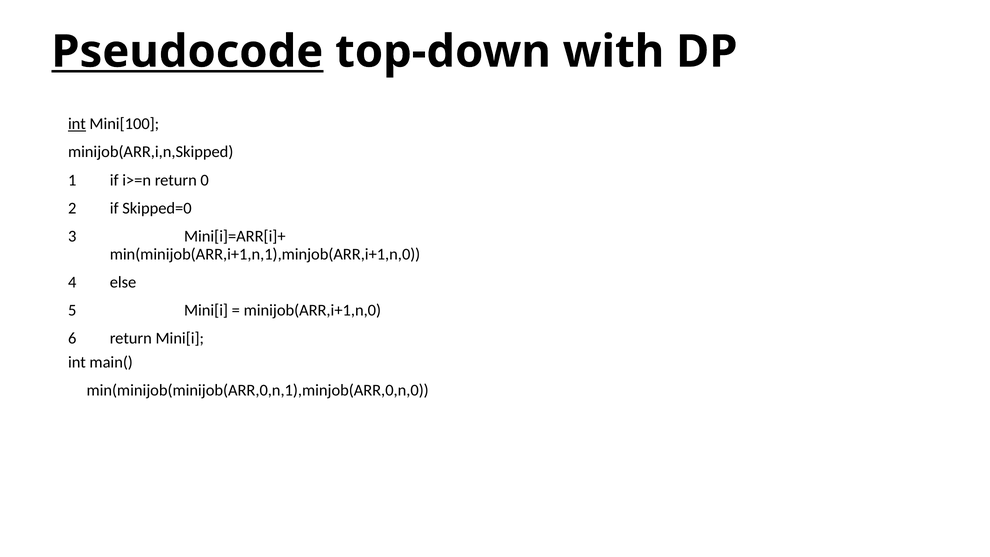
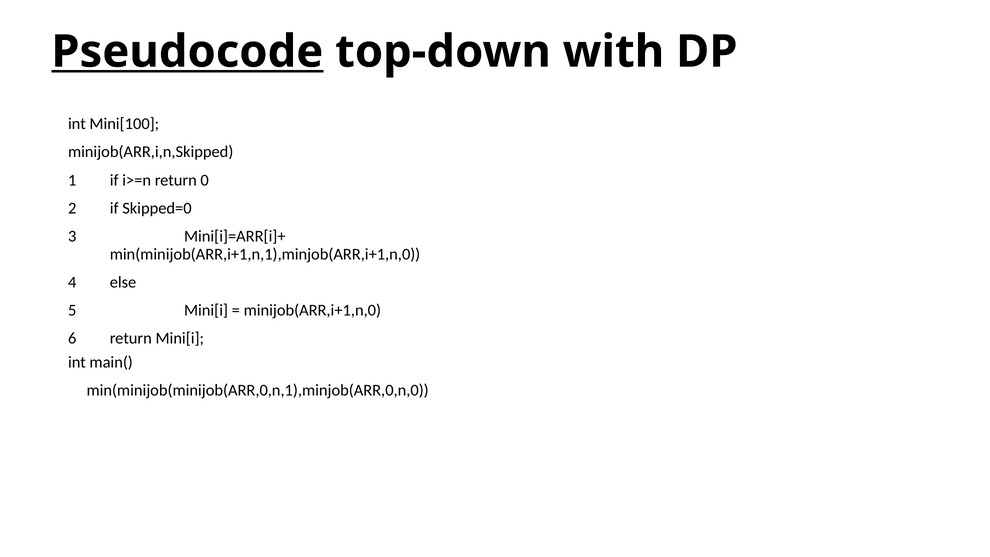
int at (77, 124) underline: present -> none
